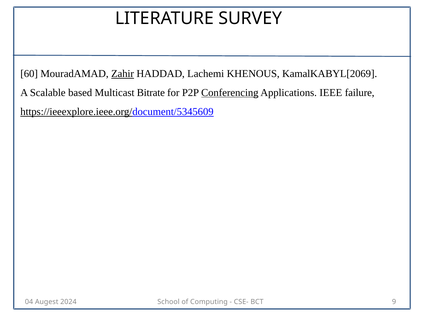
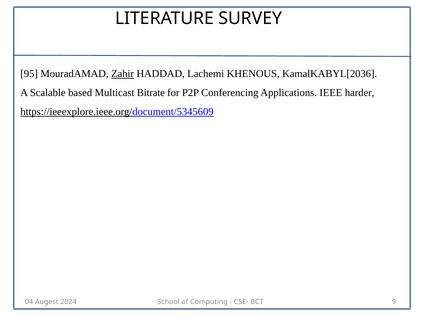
60: 60 -> 95
KamalKABYL[2069: KamalKABYL[2069 -> KamalKABYL[2036
Conferencing underline: present -> none
failure: failure -> harder
